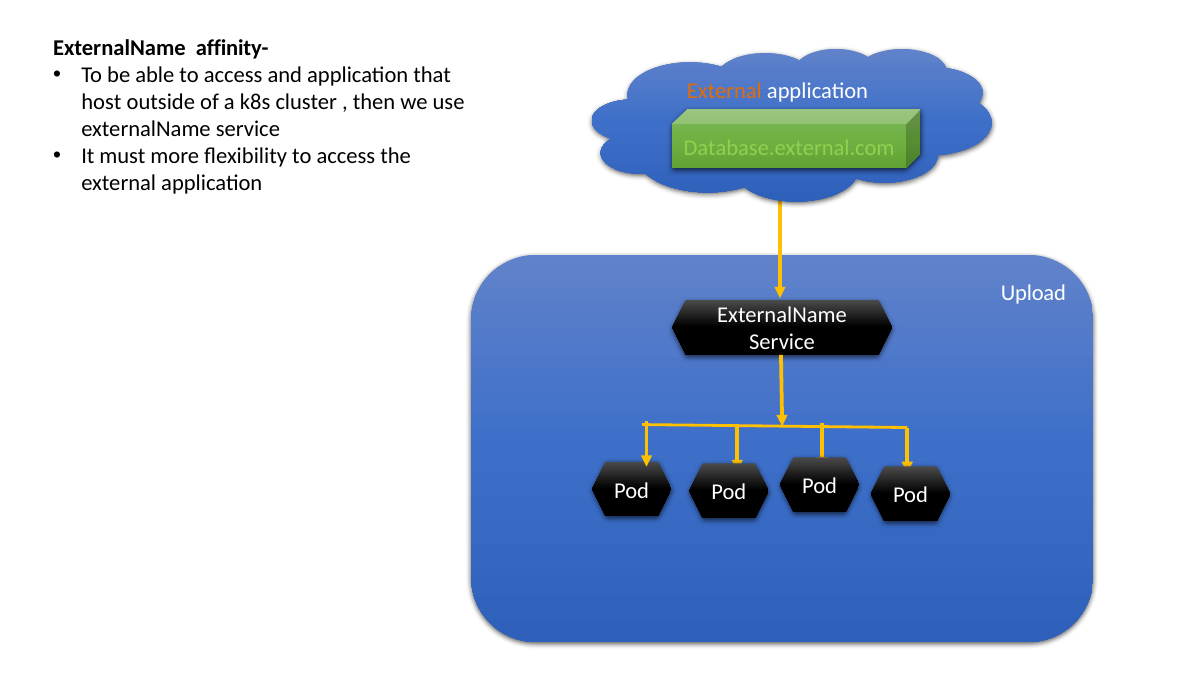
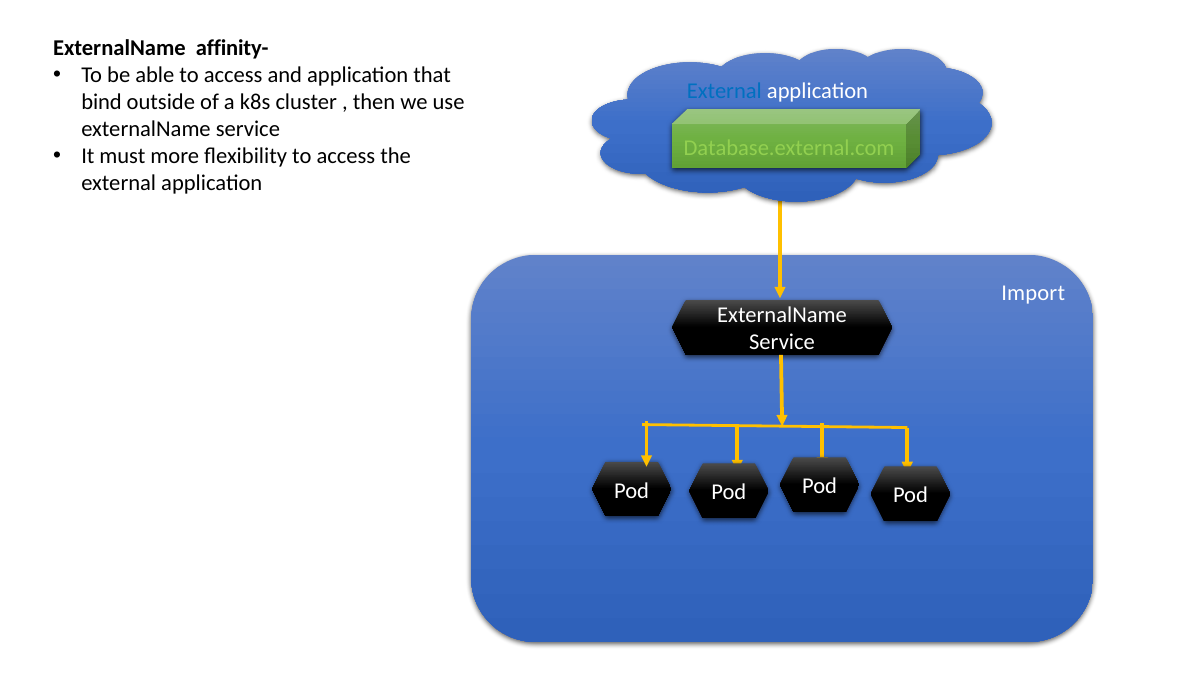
External at (724, 91) colour: orange -> blue
host: host -> bind
Upload: Upload -> Import
